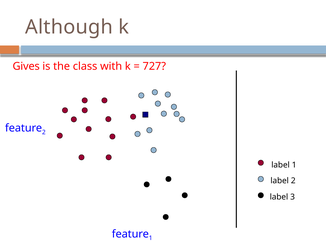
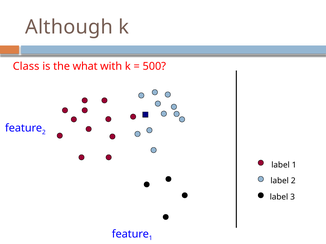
Gives: Gives -> Class
class: class -> what
727: 727 -> 500
